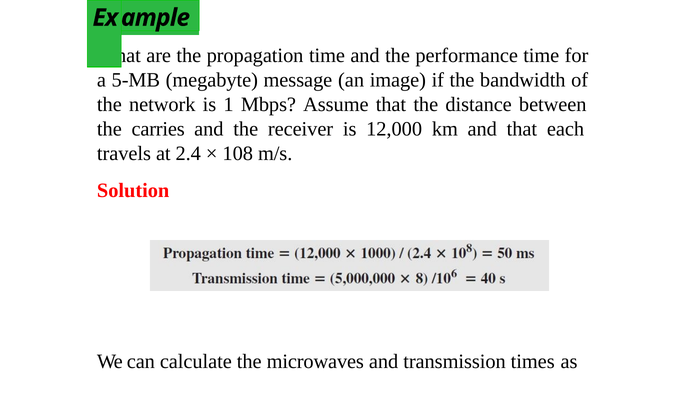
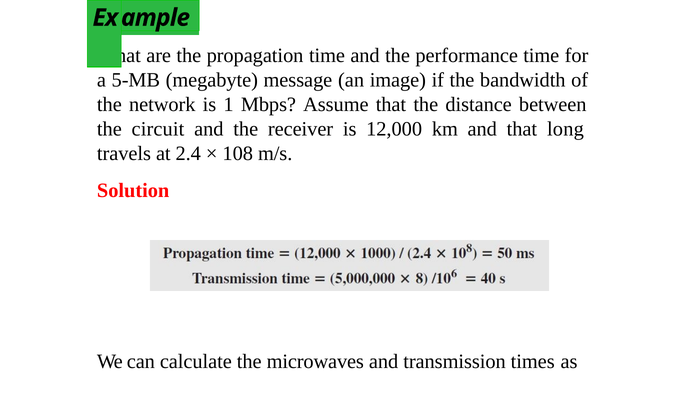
carries: carries -> circuit
each: each -> long
